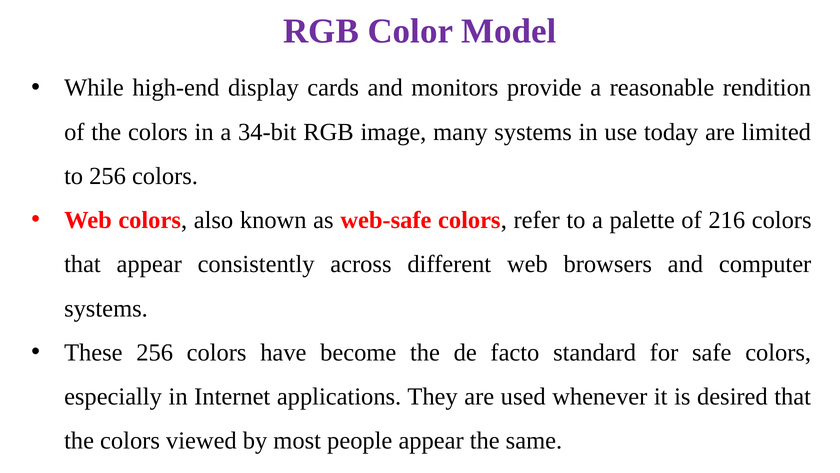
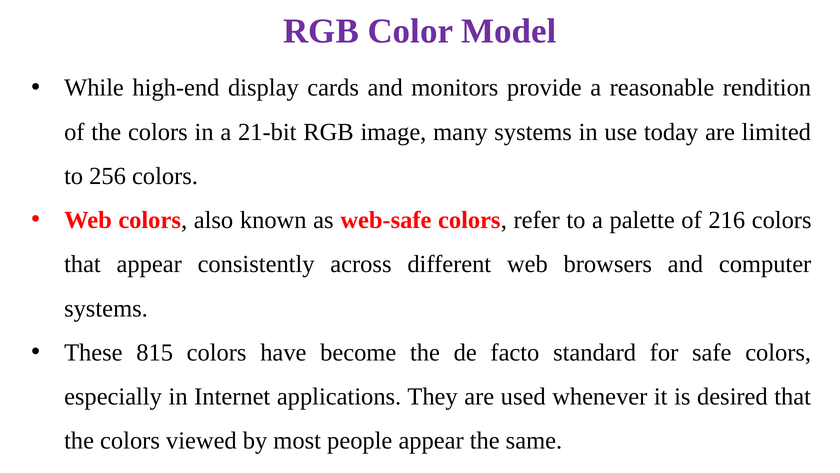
34-bit: 34-bit -> 21-bit
These 256: 256 -> 815
